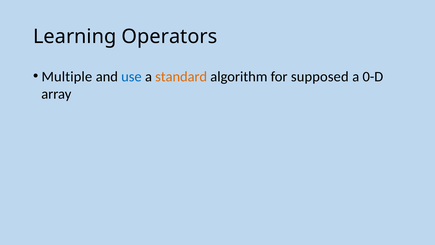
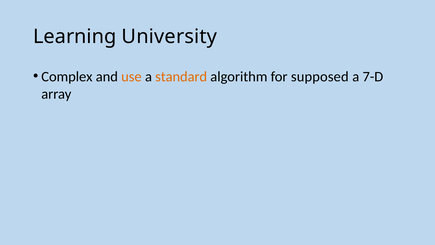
Operators: Operators -> University
Multiple: Multiple -> Complex
use colour: blue -> orange
0-D: 0-D -> 7-D
